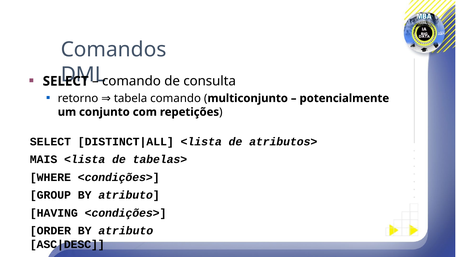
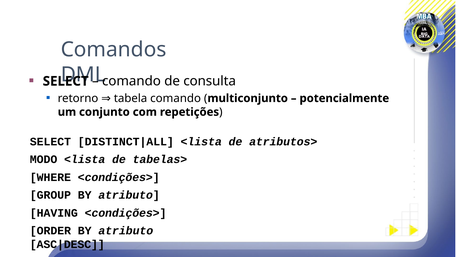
MAIS: MAIS -> MODO
